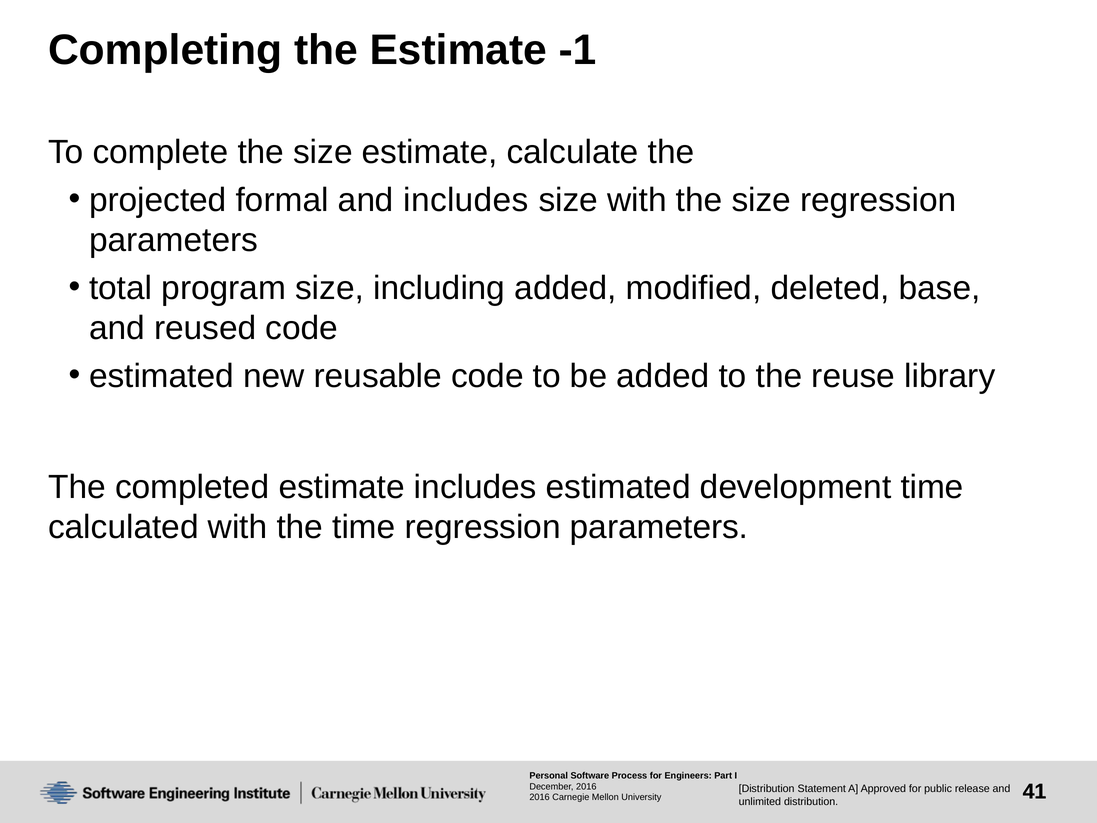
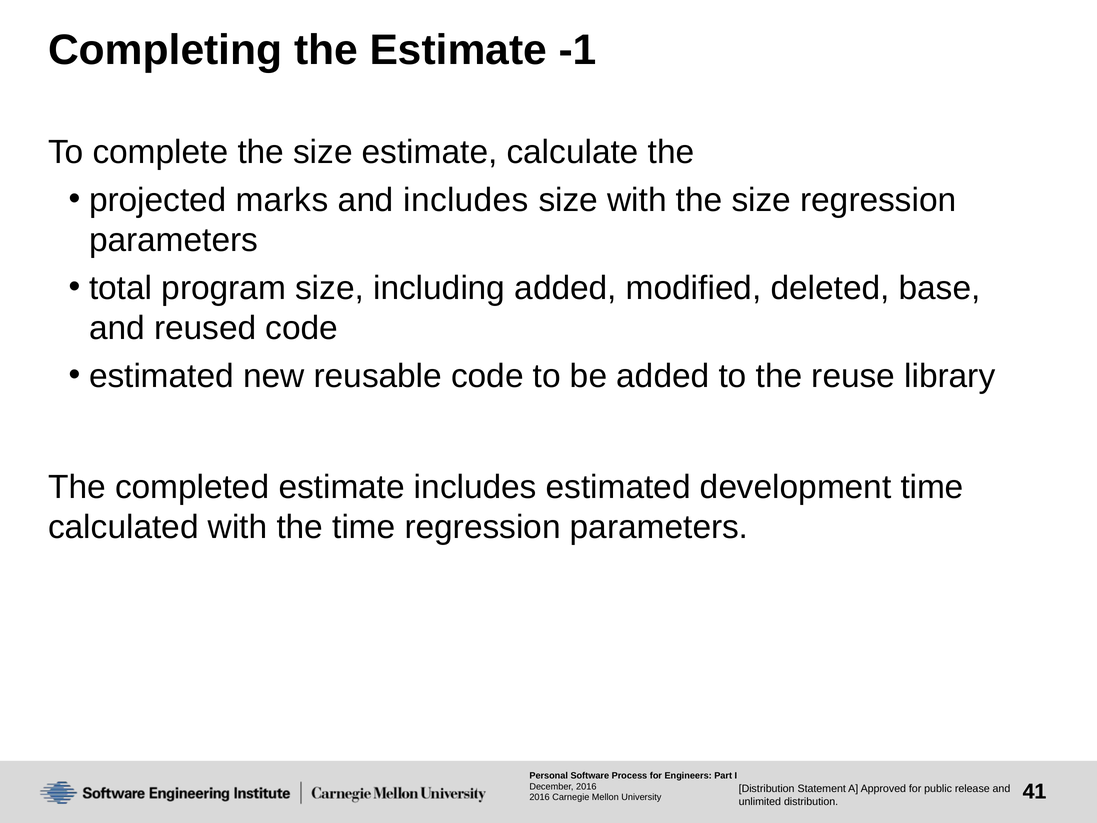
formal: formal -> marks
